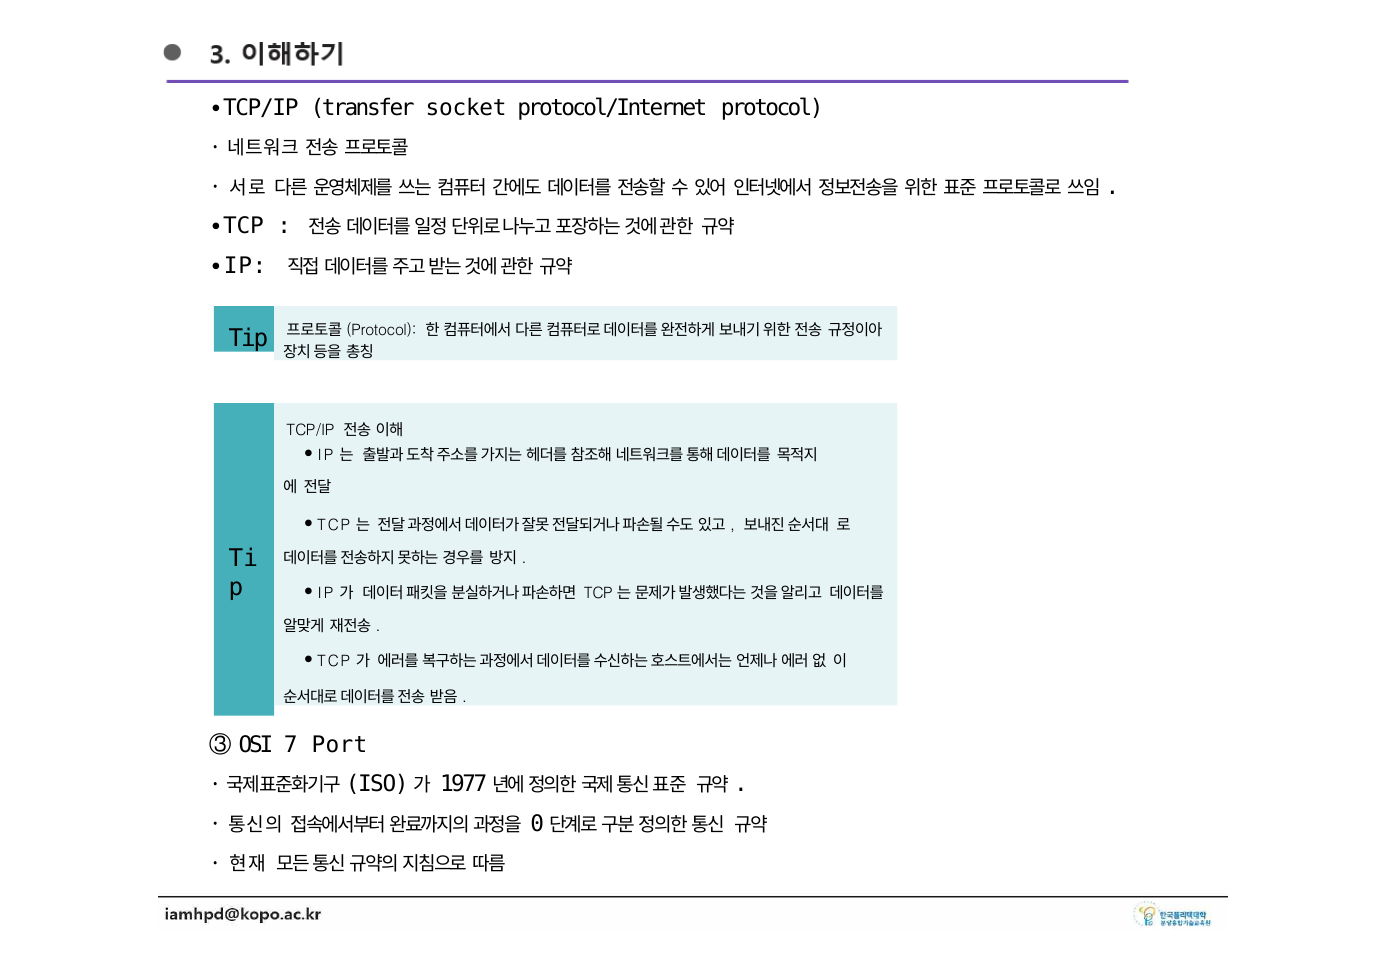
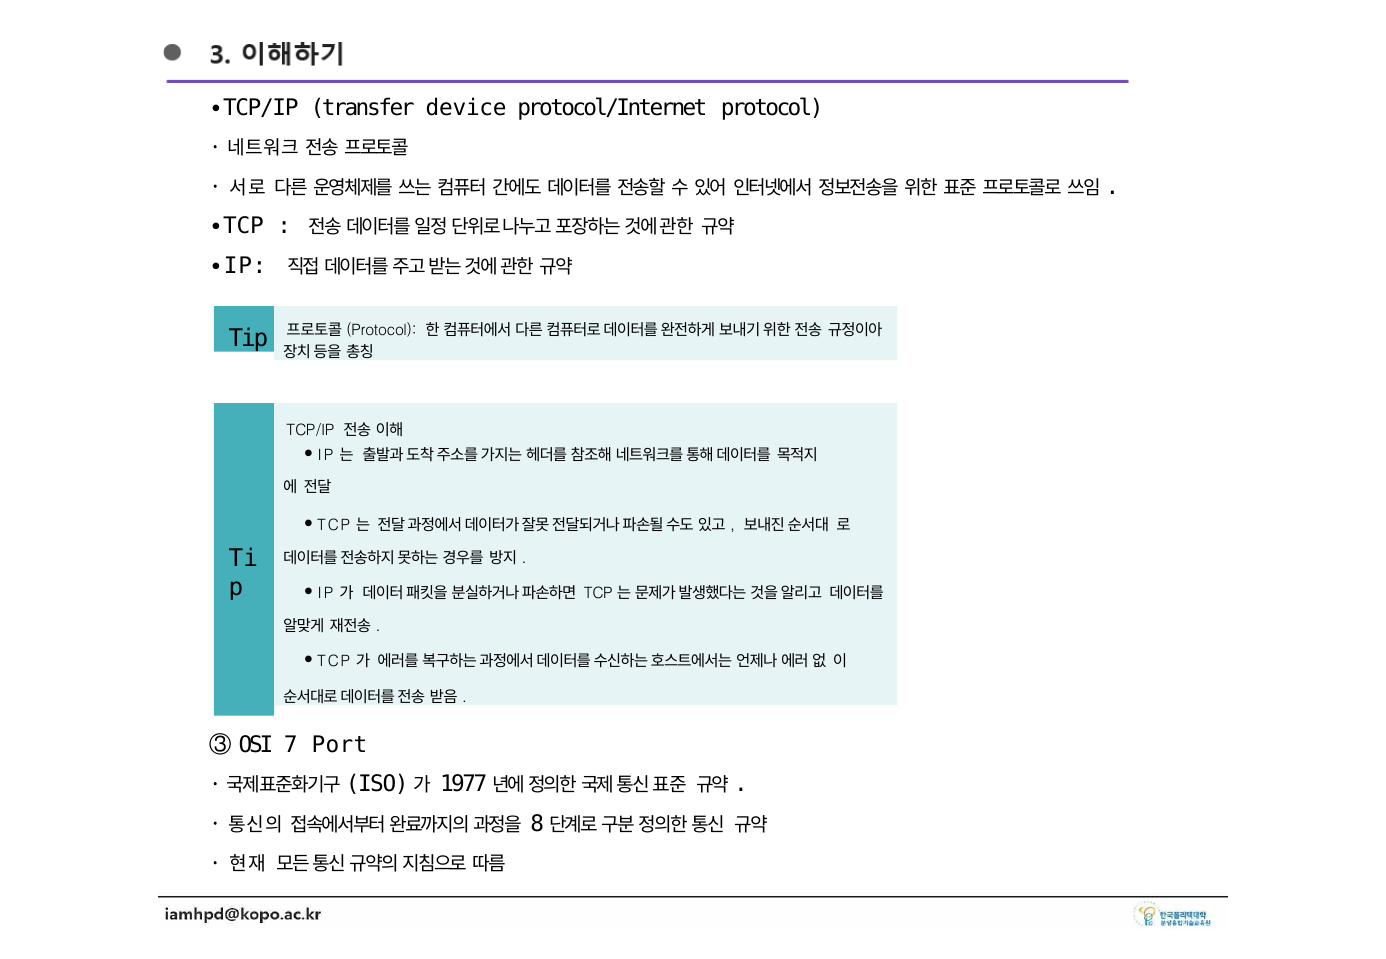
socket: socket -> device
0: 0 -> 8
